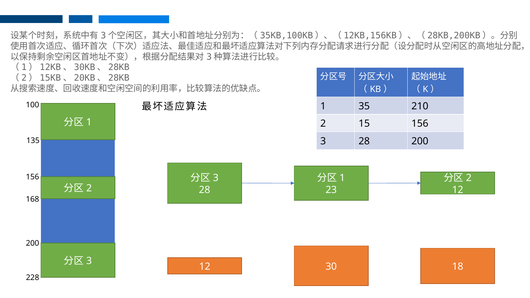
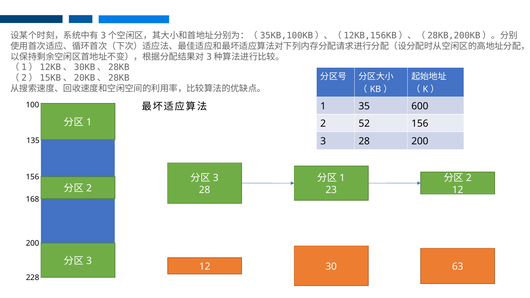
210: 210 -> 600
15: 15 -> 52
18: 18 -> 63
